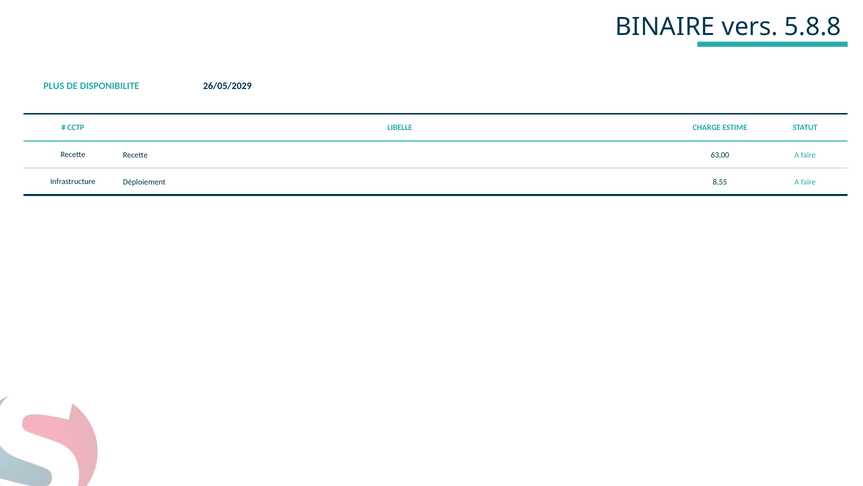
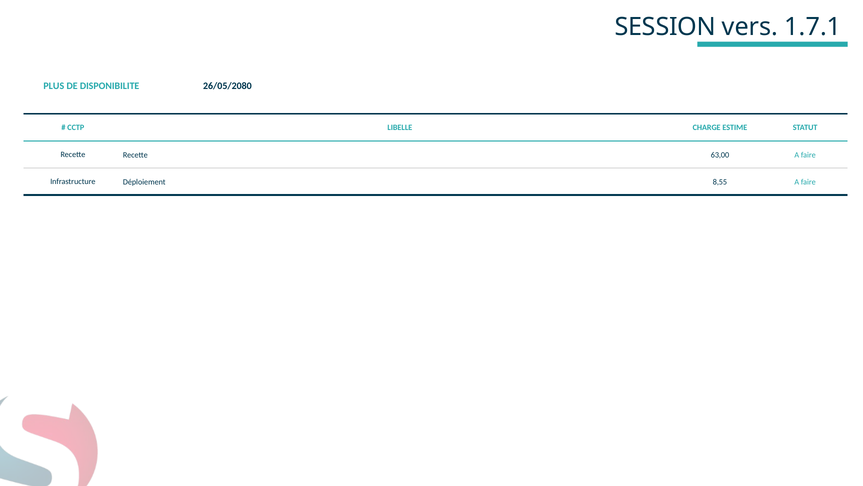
BINAIRE: BINAIRE -> SESSION
5.8.8: 5.8.8 -> 1.7.1
26/05/2029: 26/05/2029 -> 26/05/2080
